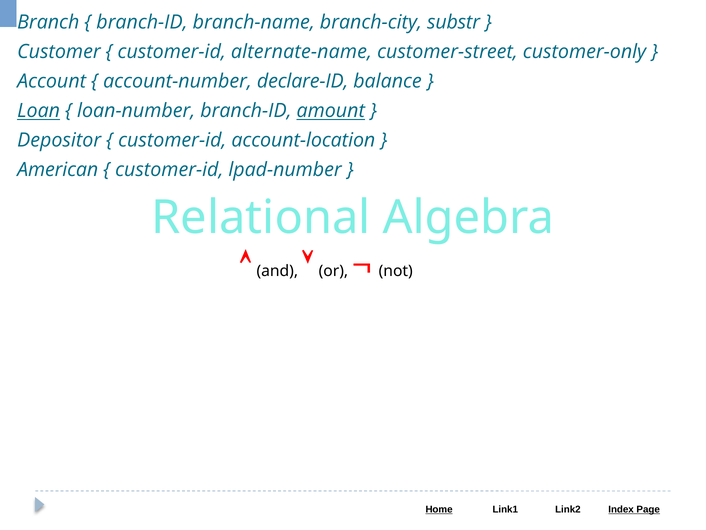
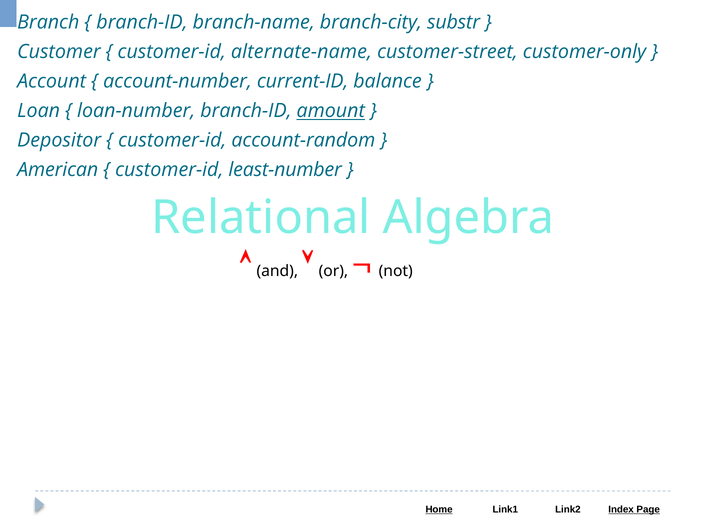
declare-ID: declare-ID -> current-ID
Loan underline: present -> none
account-location: account-location -> account-random
lpad-number: lpad-number -> least-number
